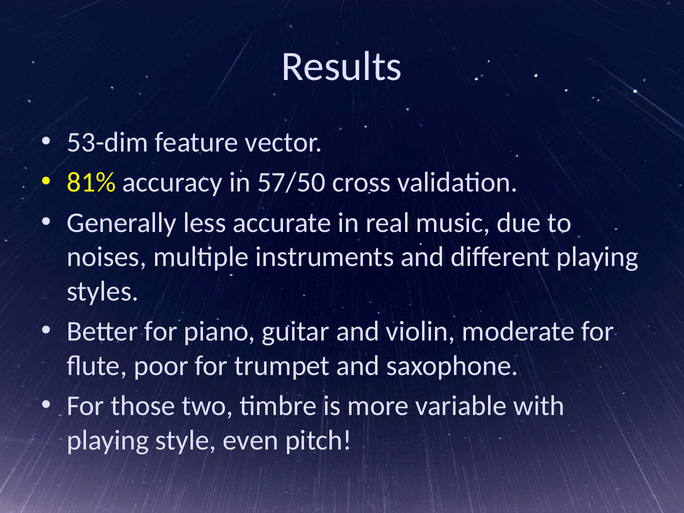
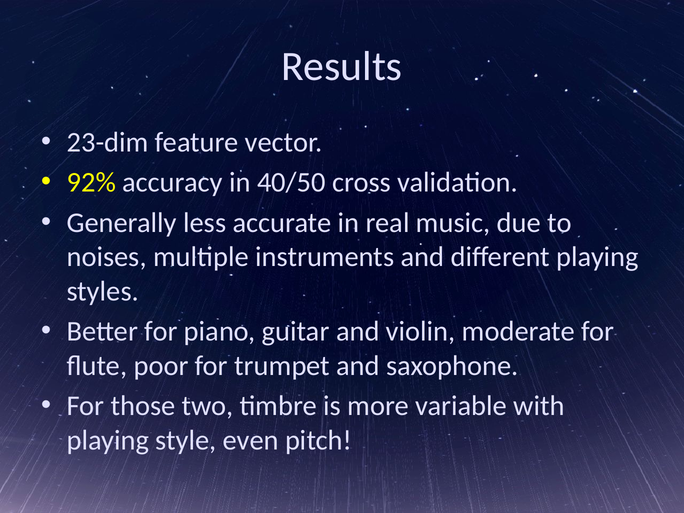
53-dim: 53-dim -> 23-dim
81%: 81% -> 92%
57/50: 57/50 -> 40/50
